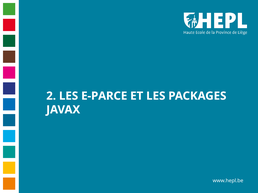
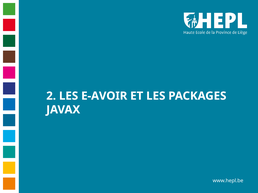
E-PARCE: E-PARCE -> E-AVOIR
